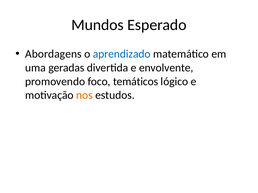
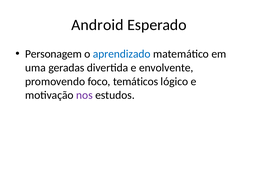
Mundos: Mundos -> Android
Abordagens: Abordagens -> Personagem
nos colour: orange -> purple
